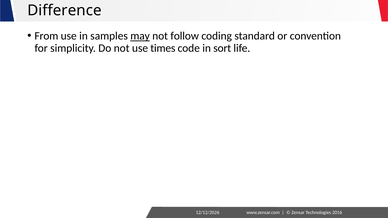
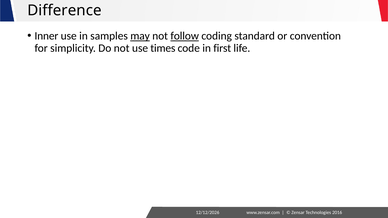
From: From -> Inner
follow underline: none -> present
sort: sort -> first
